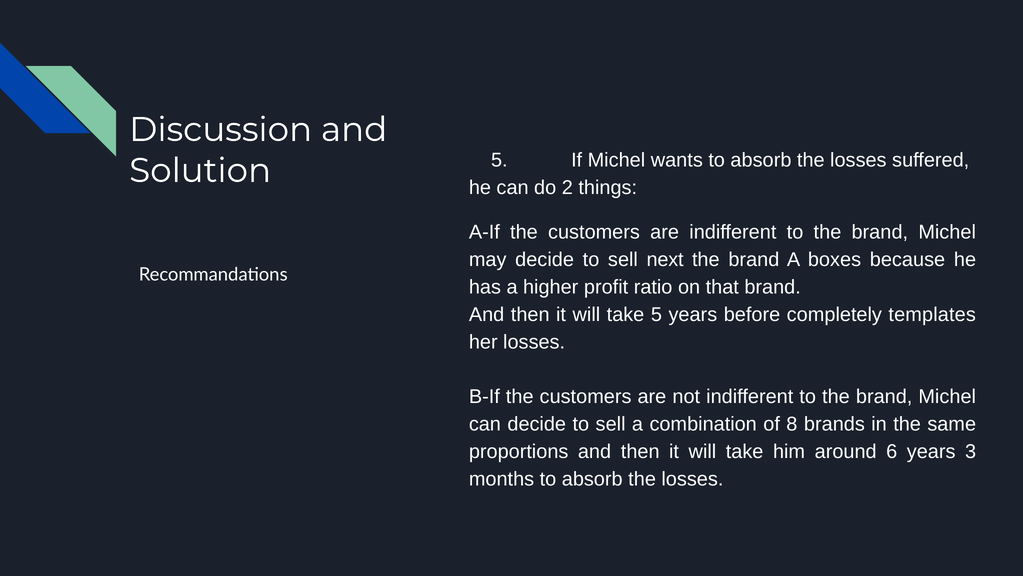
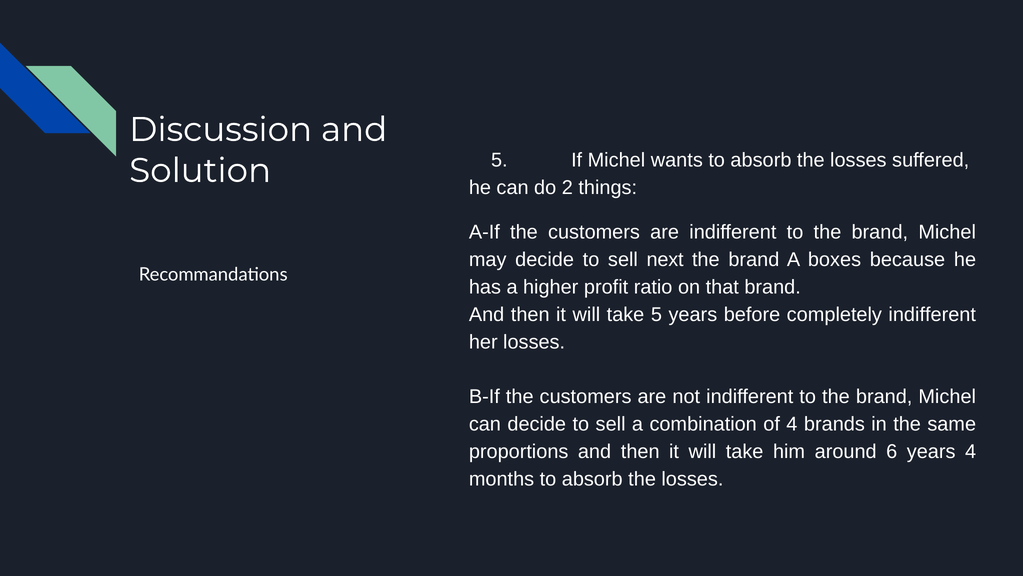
completely templates: templates -> indifferent
of 8: 8 -> 4
years 3: 3 -> 4
